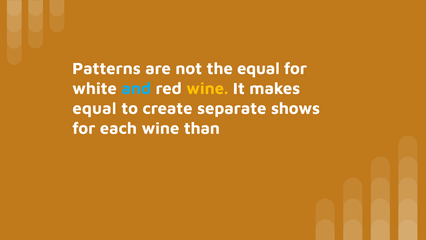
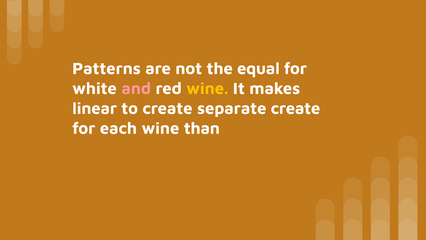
and colour: light blue -> pink
equal at (94, 108): equal -> linear
separate shows: shows -> create
